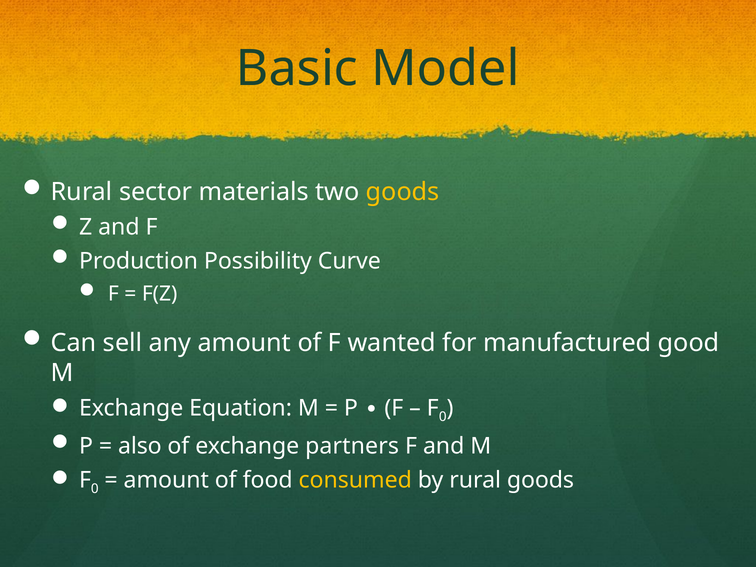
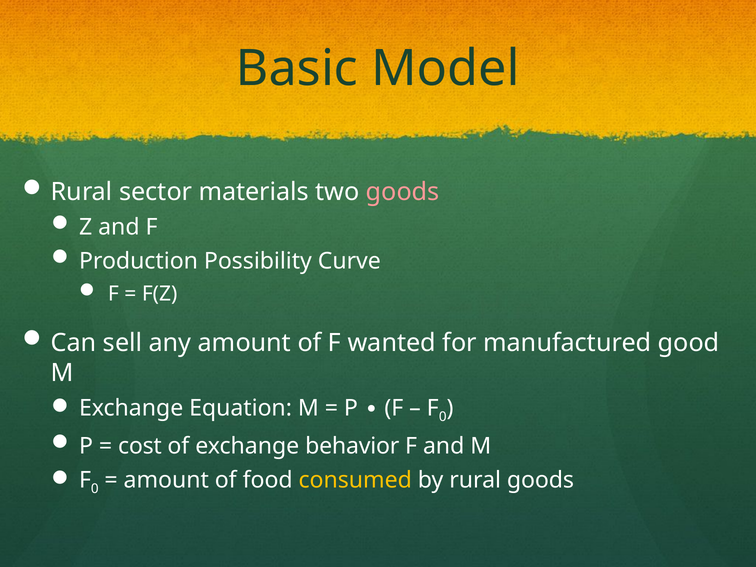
goods at (403, 192) colour: yellow -> pink
also: also -> cost
partners: partners -> behavior
